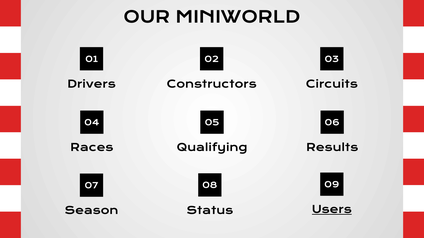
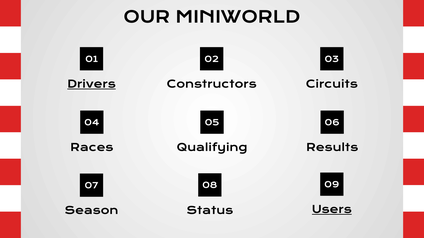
Drivers underline: none -> present
